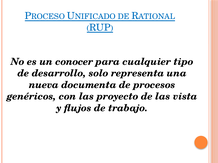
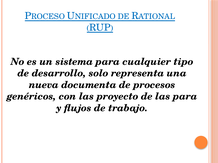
conocer: conocer -> sistema
las vista: vista -> para
